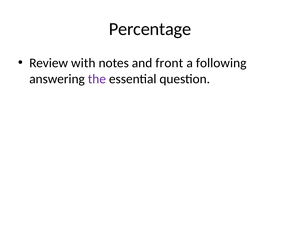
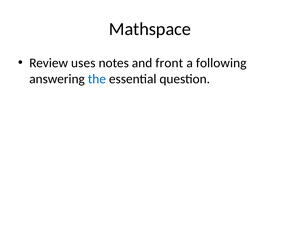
Percentage: Percentage -> Mathspace
with: with -> uses
the colour: purple -> blue
